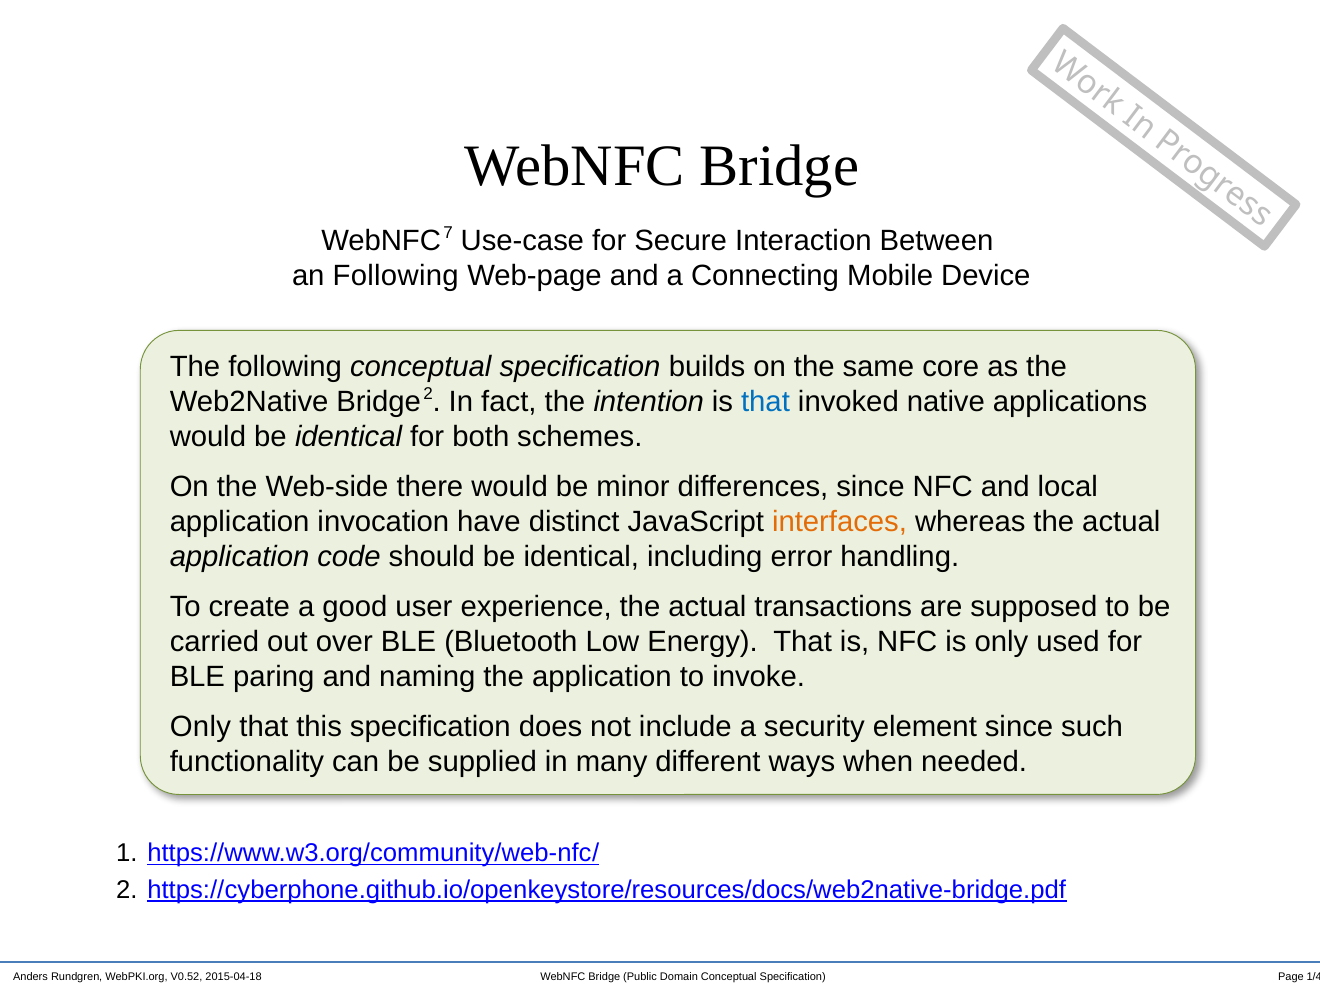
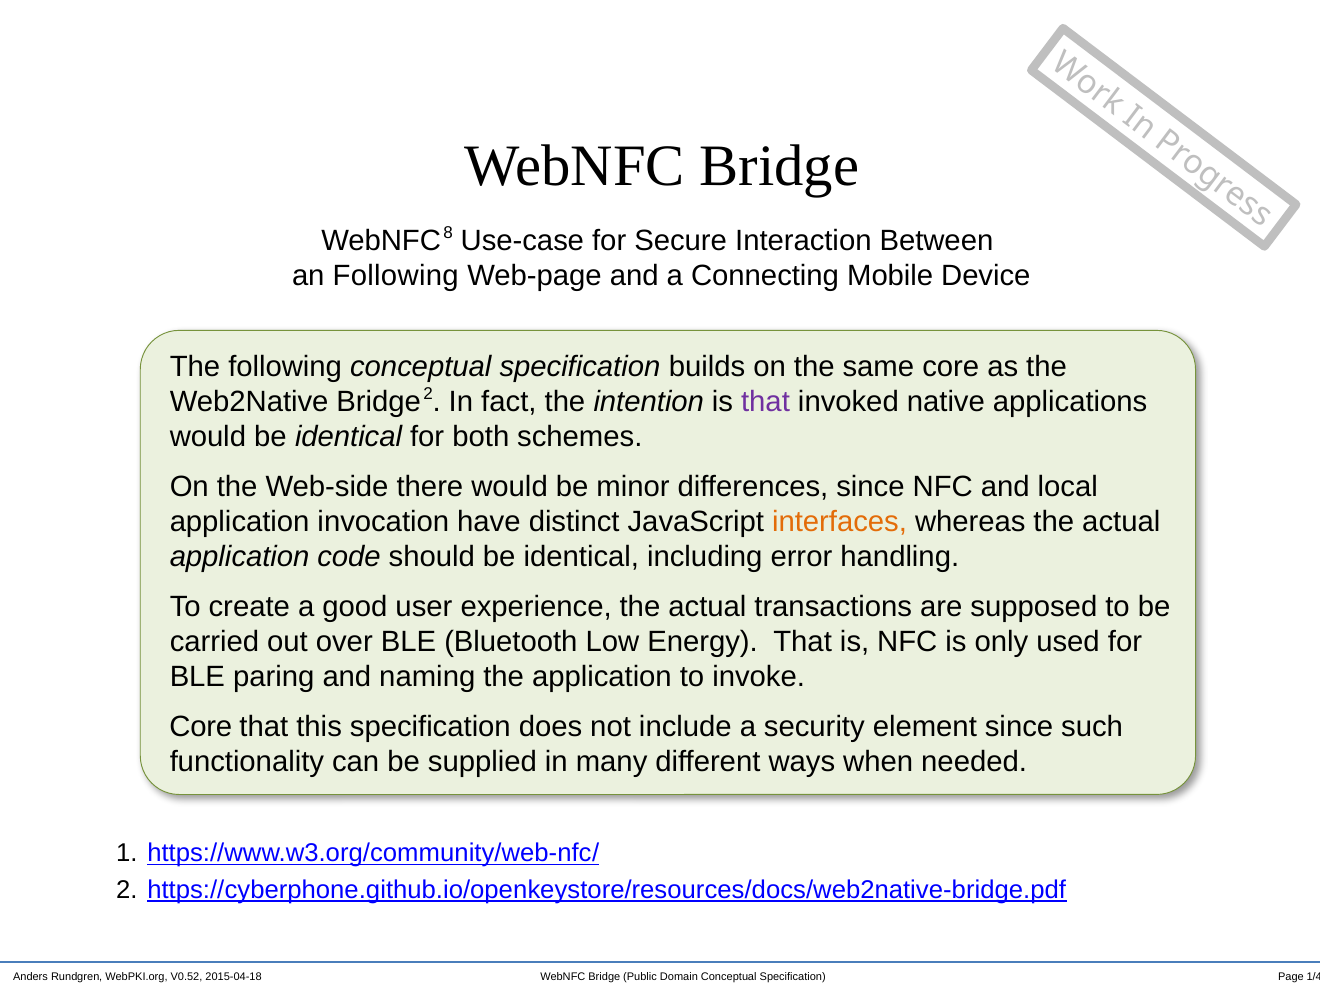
7: 7 -> 8
that at (765, 402) colour: blue -> purple
Only at (200, 727): Only -> Core
